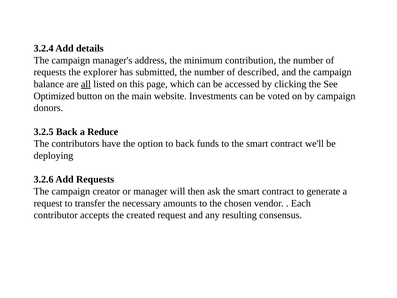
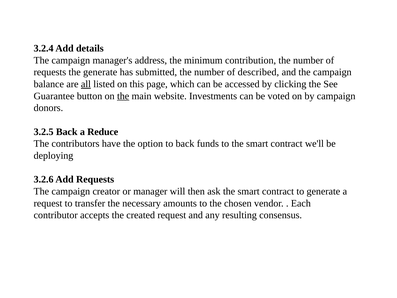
the explorer: explorer -> generate
Optimized: Optimized -> Guarantee
the at (123, 96) underline: none -> present
